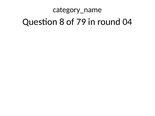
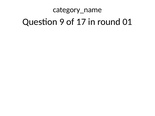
8: 8 -> 9
79: 79 -> 17
04: 04 -> 01
